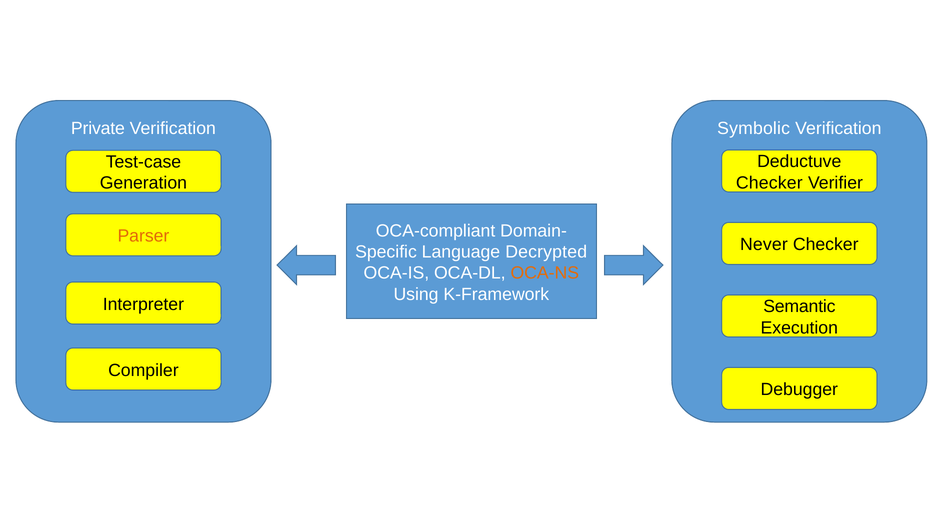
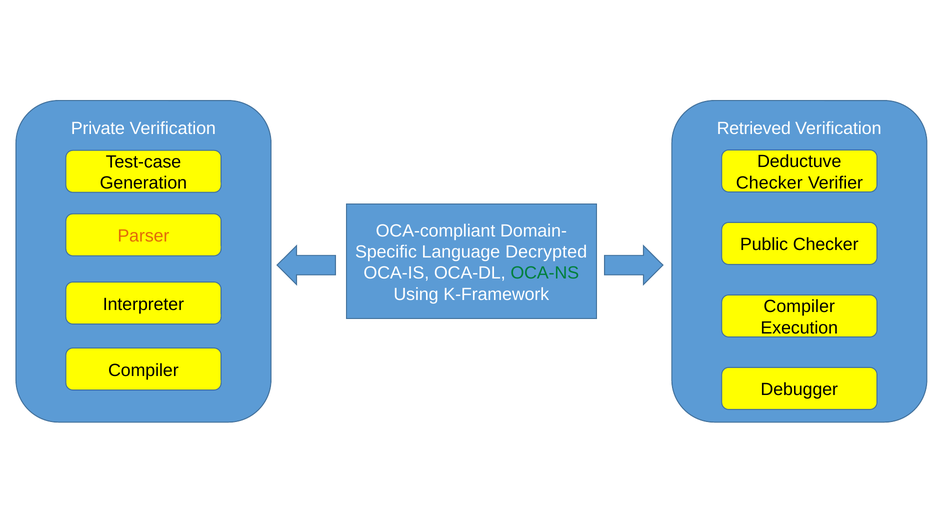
Symbolic: Symbolic -> Retrieved
Never: Never -> Public
OCA-NS colour: orange -> green
Semantic at (799, 307): Semantic -> Compiler
